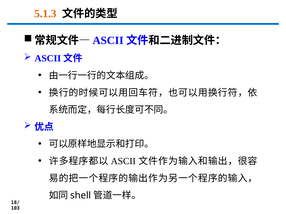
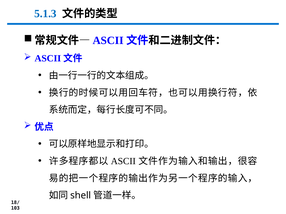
5.1.3 colour: orange -> blue
